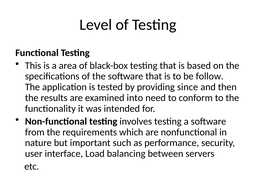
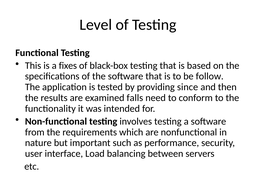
area: area -> fixes
into: into -> falls
